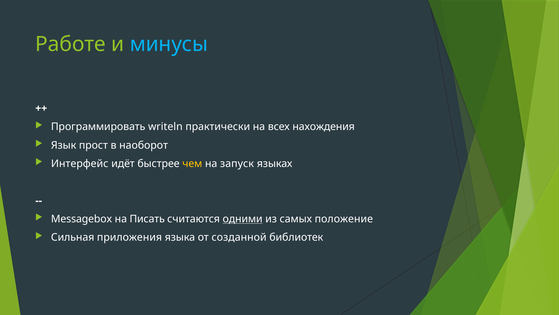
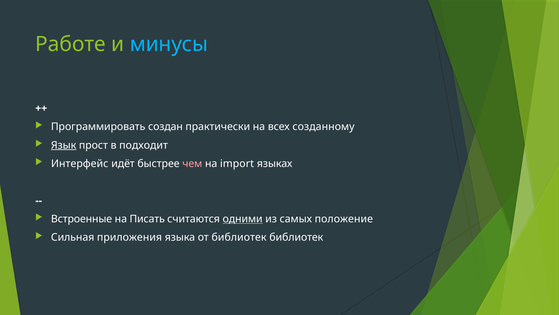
writeln: writeln -> создан
нахождения: нахождения -> созданному
Язык underline: none -> present
наоборот: наоборот -> подходит
чем colour: yellow -> pink
запуск: запуск -> import
Messagebox: Messagebox -> Встроенные
от созданной: созданной -> библиотек
